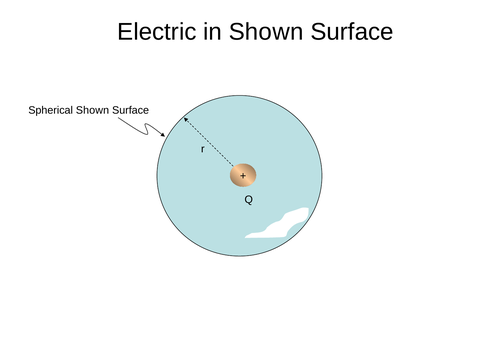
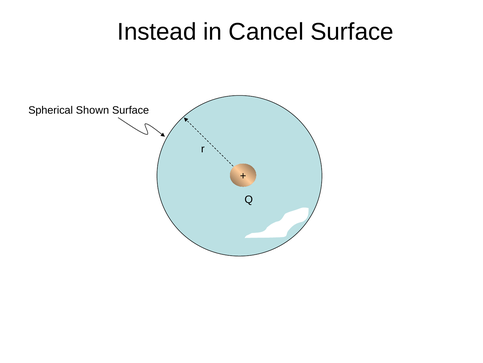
Electric: Electric -> Instead
in Shown: Shown -> Cancel
